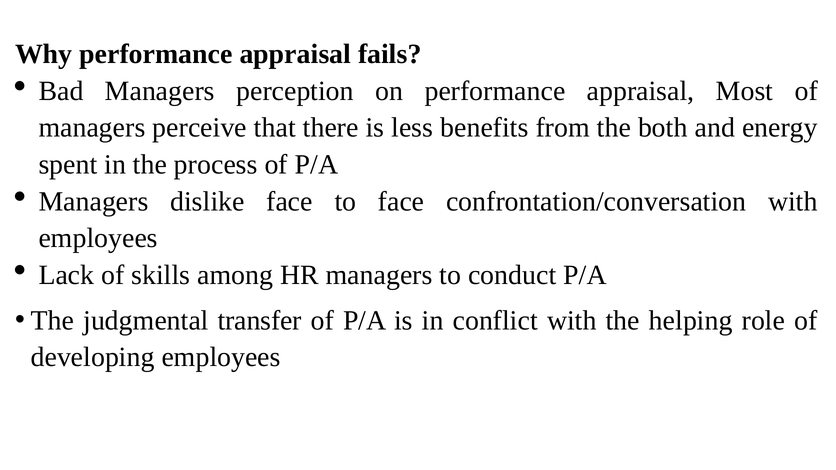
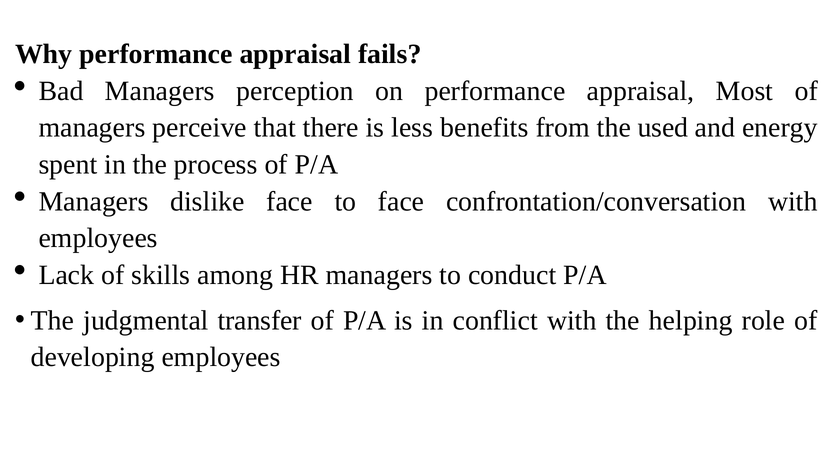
both: both -> used
